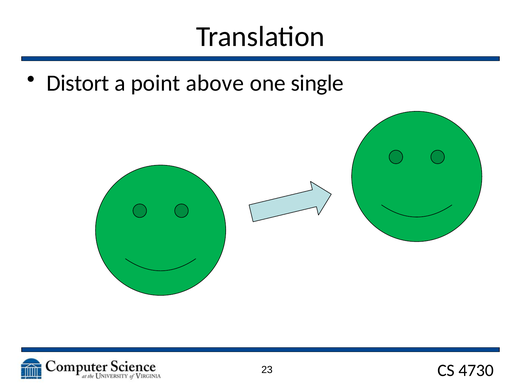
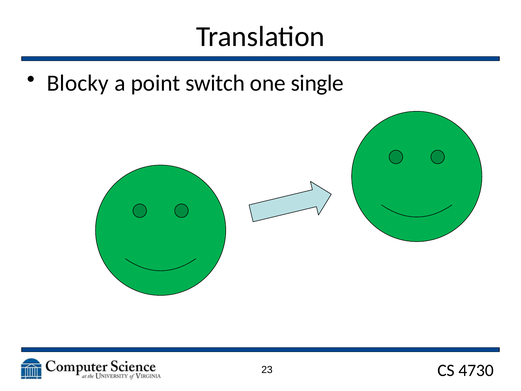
Distort: Distort -> Blocky
above: above -> switch
